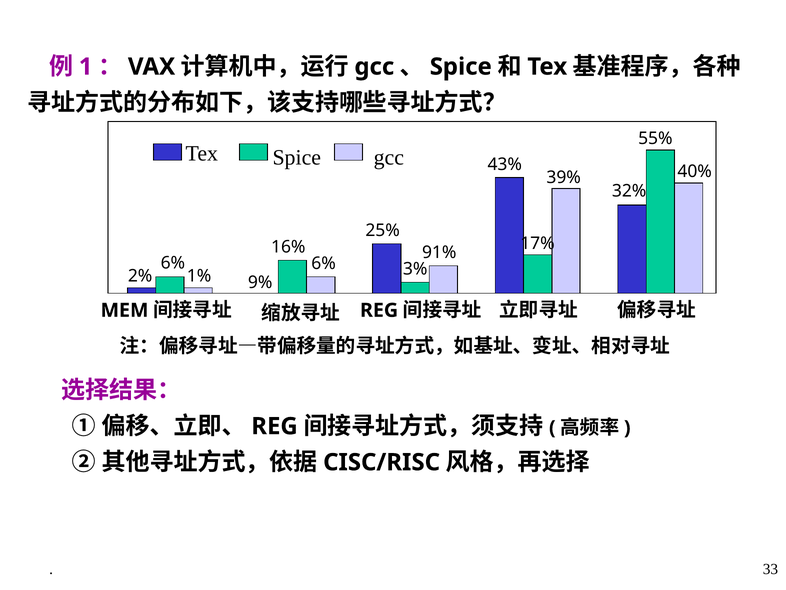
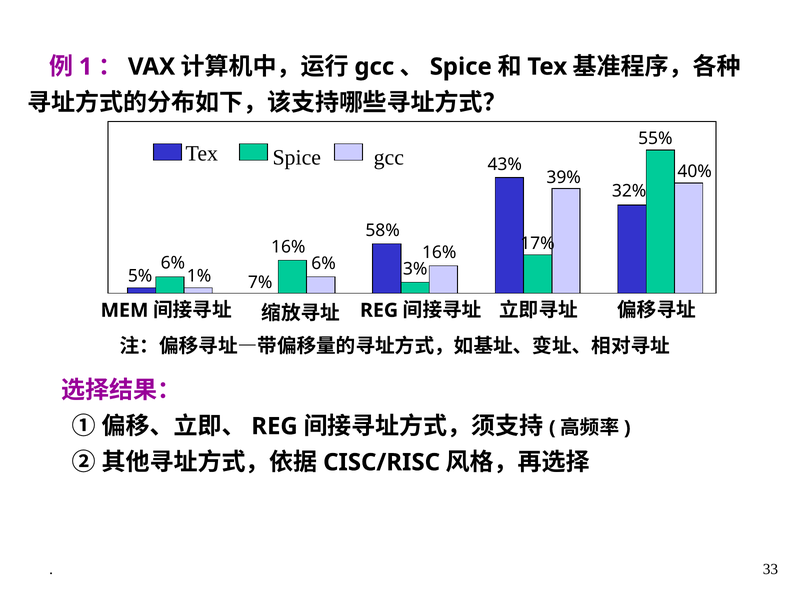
25%: 25% -> 58%
91% at (439, 252): 91% -> 16%
2%: 2% -> 5%
9%: 9% -> 7%
